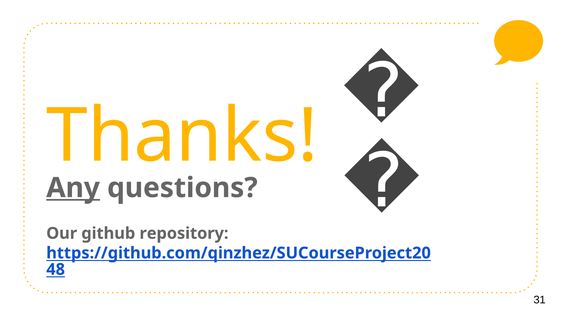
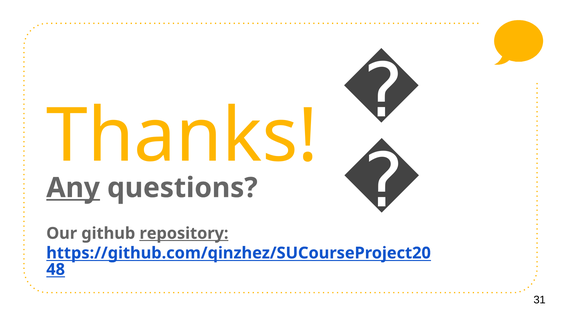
repository underline: none -> present
